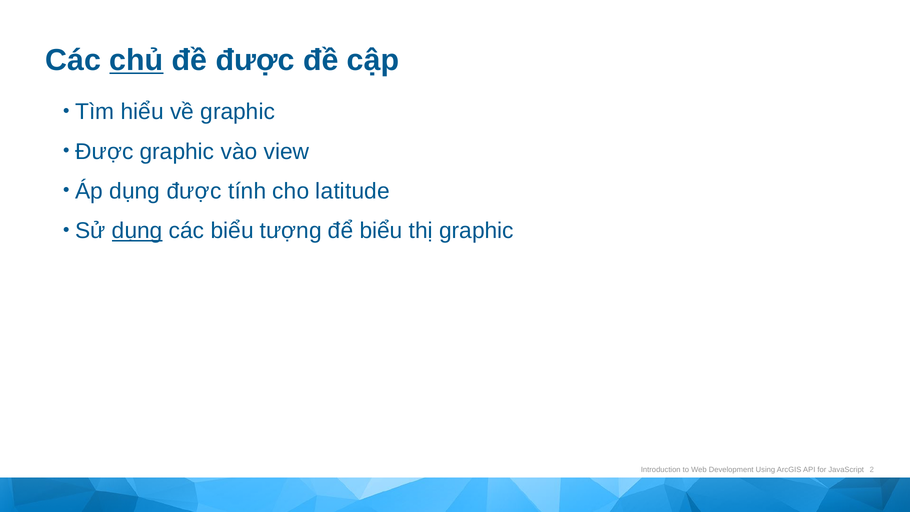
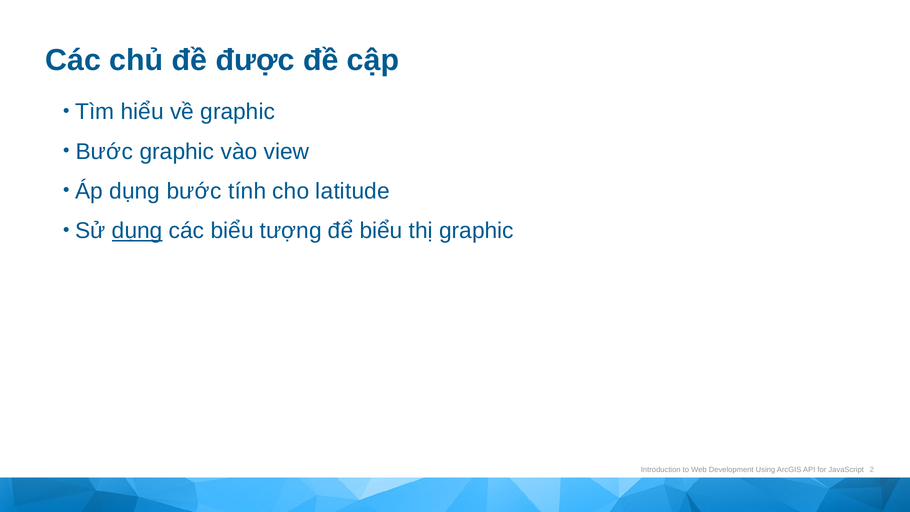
chủ underline: present -> none
Được at (104, 152): Được -> Bước
dụng được: được -> bước
